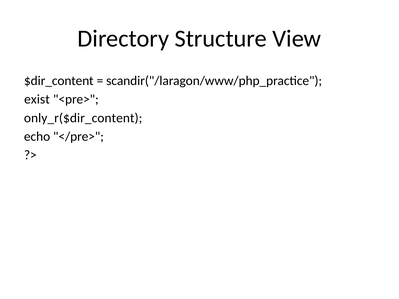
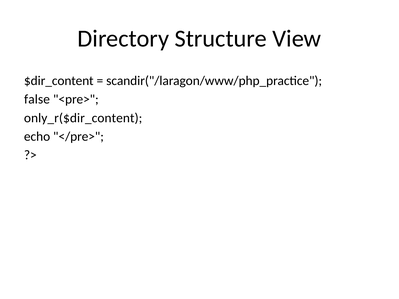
exist: exist -> false
